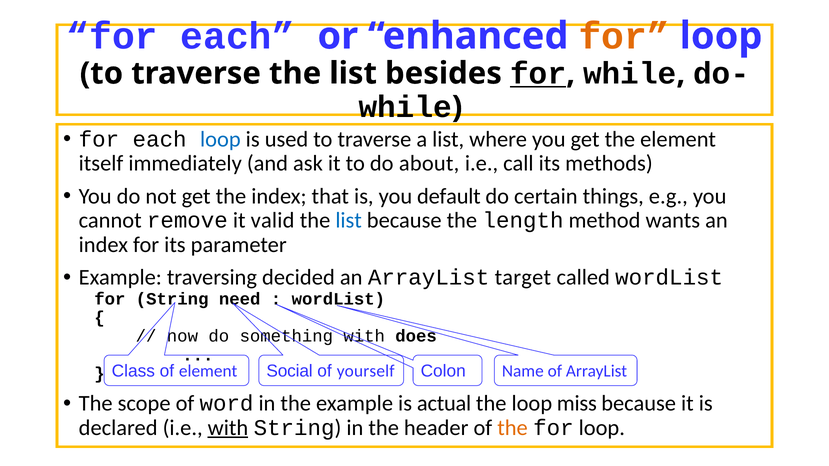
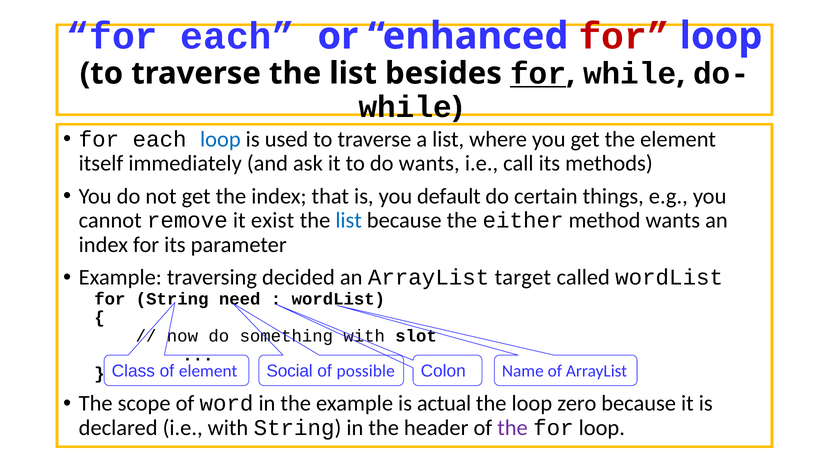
for at (624, 36) colour: orange -> red
do about: about -> wants
valid: valid -> exist
length: length -> either
does: does -> slot
yourself: yourself -> possible
miss: miss -> zero
with at (228, 428) underline: present -> none
the at (513, 428) colour: orange -> purple
